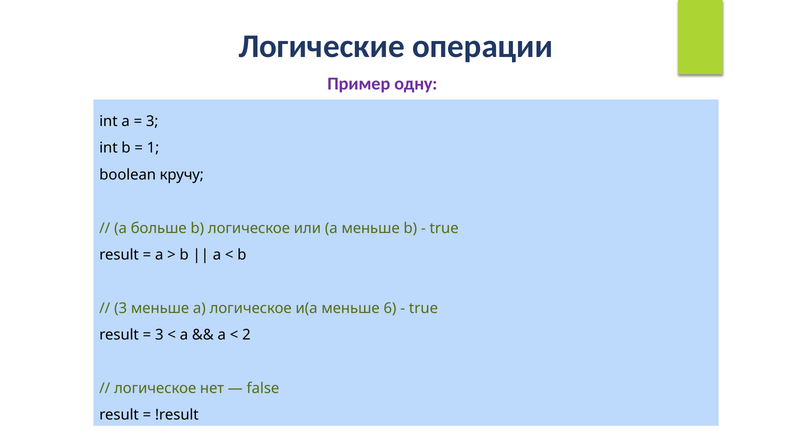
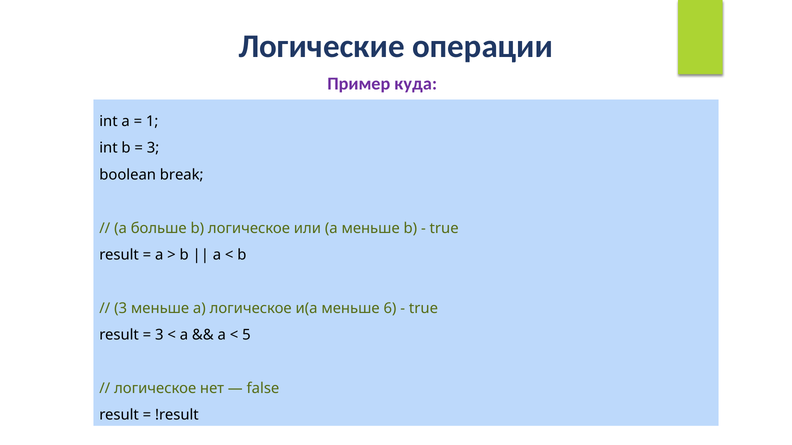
одну: одну -> куда
3 at (152, 121): 3 -> 1
1 at (153, 148): 1 -> 3
кручу: кручу -> break
2: 2 -> 5
